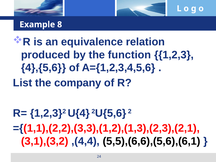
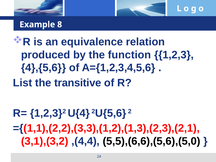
company: company -> transitive
5,5),(6,6),(5,6),(6,1: 5,5),(6,6),(5,6),(6,1 -> 5,5),(6,6),(5,6),(5,0
